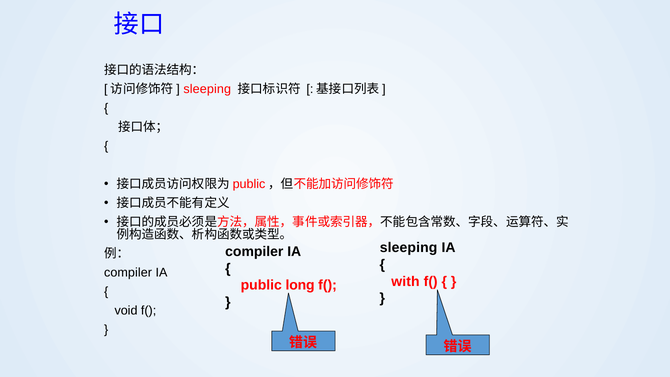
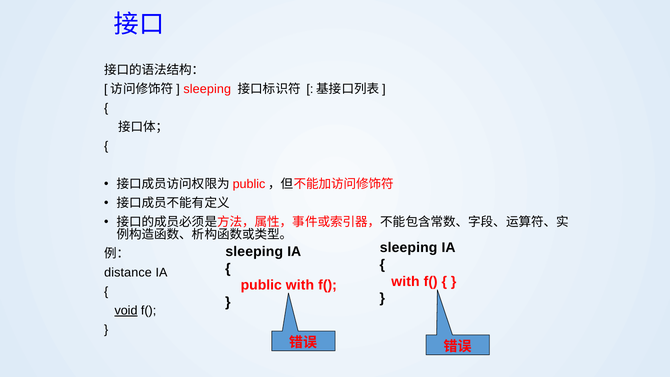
compiler at (254, 252): compiler -> sleeping
compiler at (128, 272): compiler -> distance
public long: long -> with
void underline: none -> present
